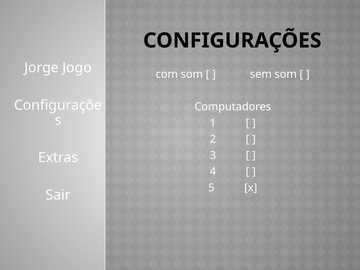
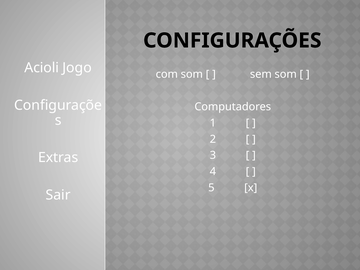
Jorge: Jorge -> Acioli
